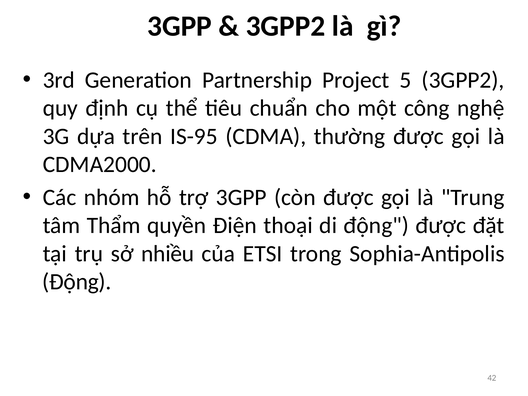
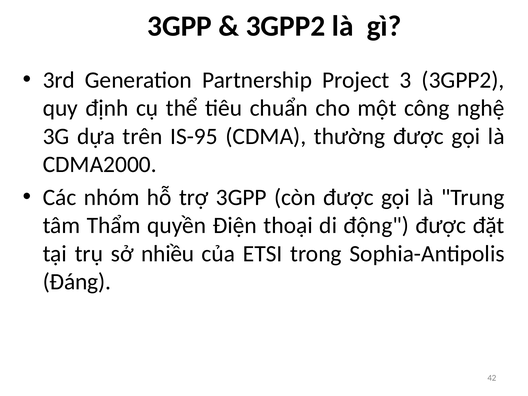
5: 5 -> 3
Động at (77, 282): Động -> Đáng
